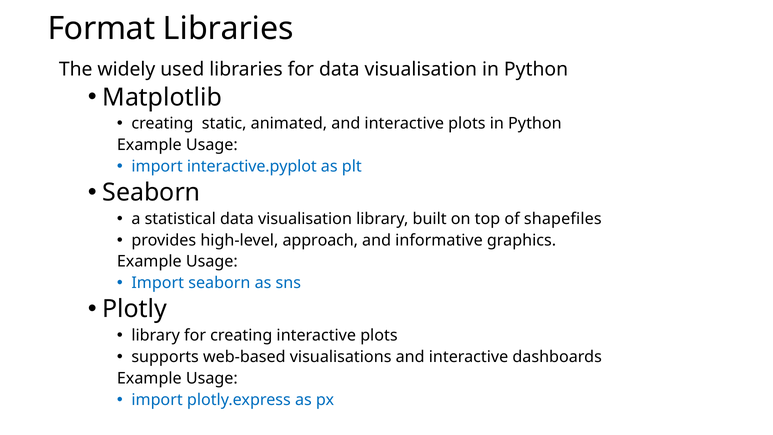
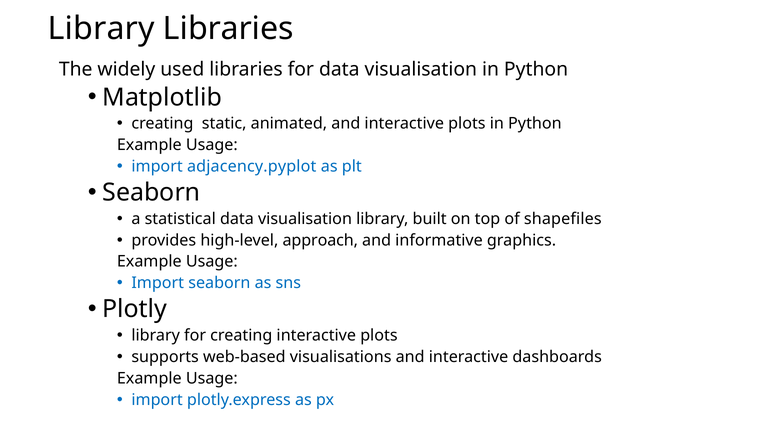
Format at (101, 29): Format -> Library
interactive.pyplot: interactive.pyplot -> adjacency.pyplot
